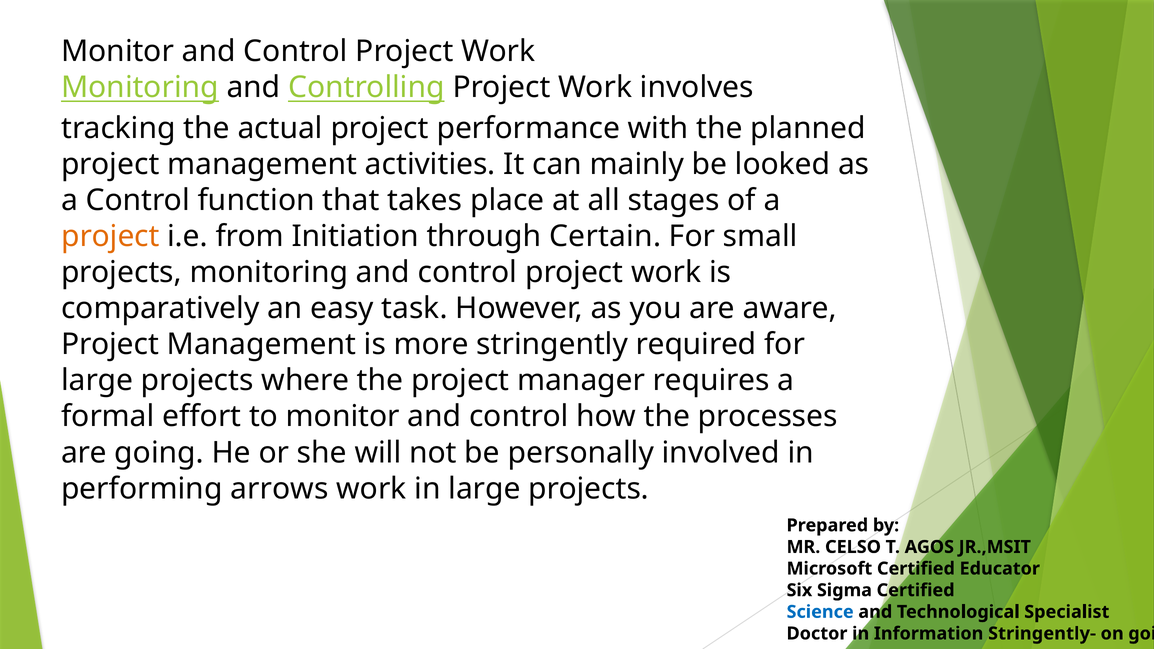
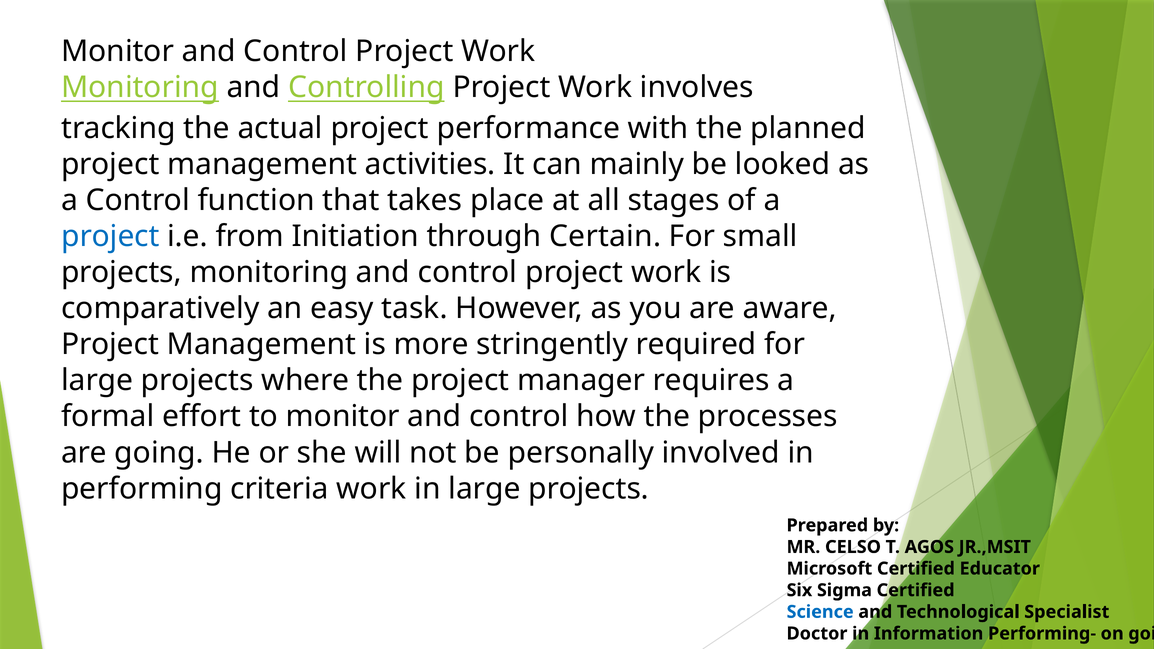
project at (110, 236) colour: orange -> blue
arrows: arrows -> criteria
Stringently-: Stringently- -> Performing-
